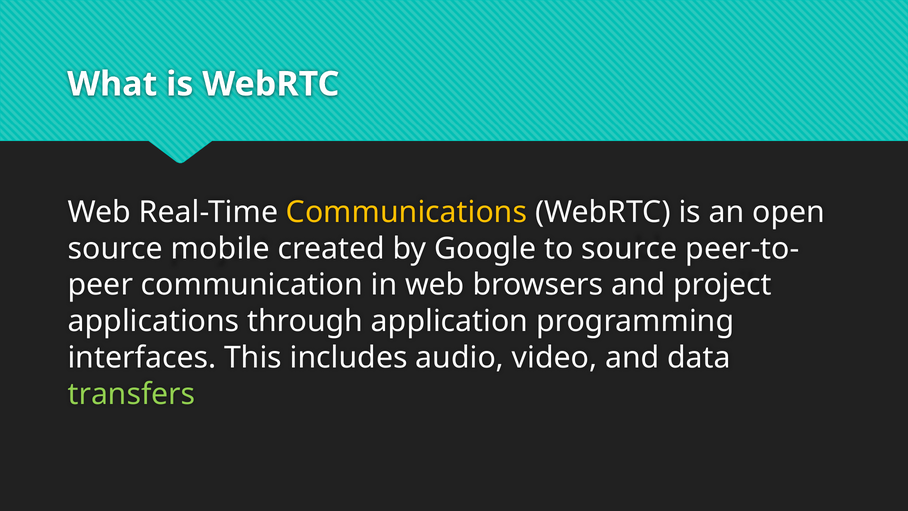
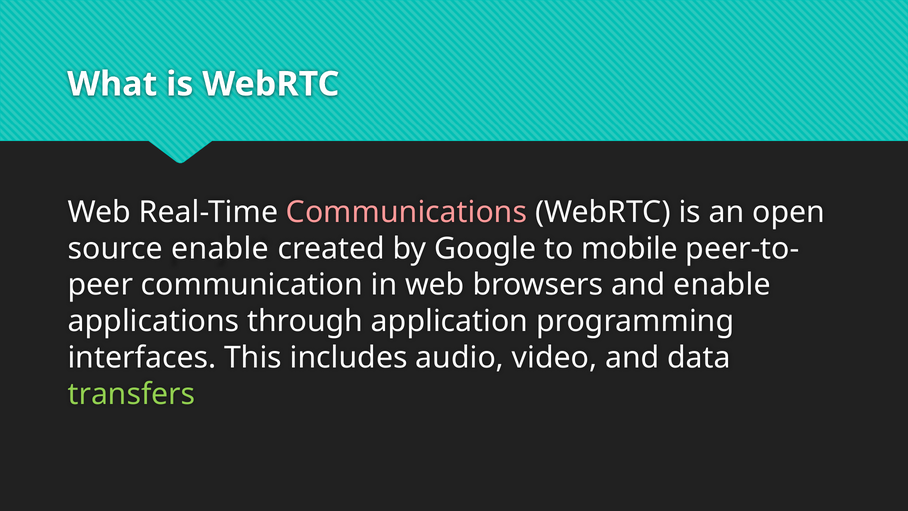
Communications colour: yellow -> pink
source mobile: mobile -> enable
to source: source -> mobile
and project: project -> enable
